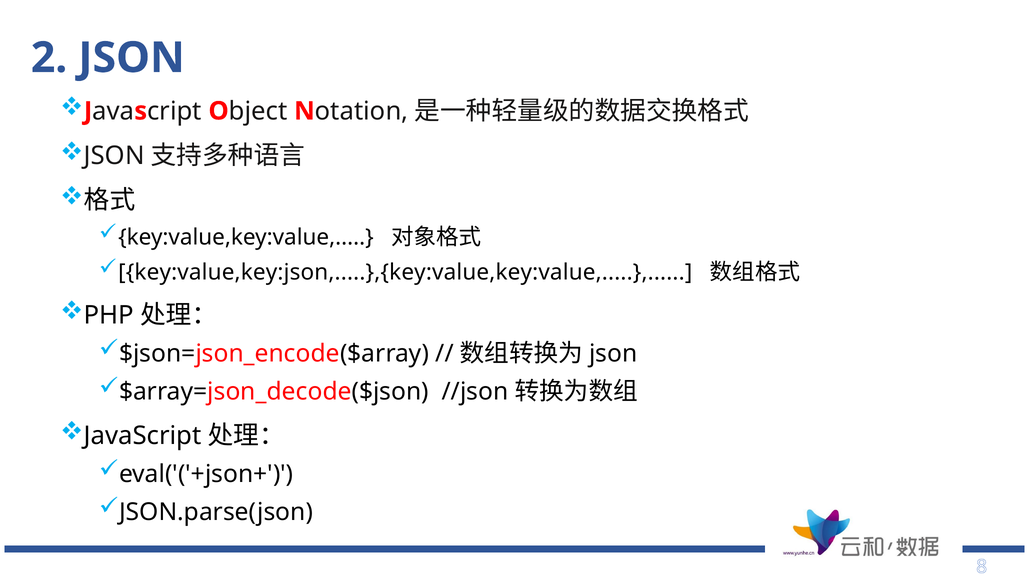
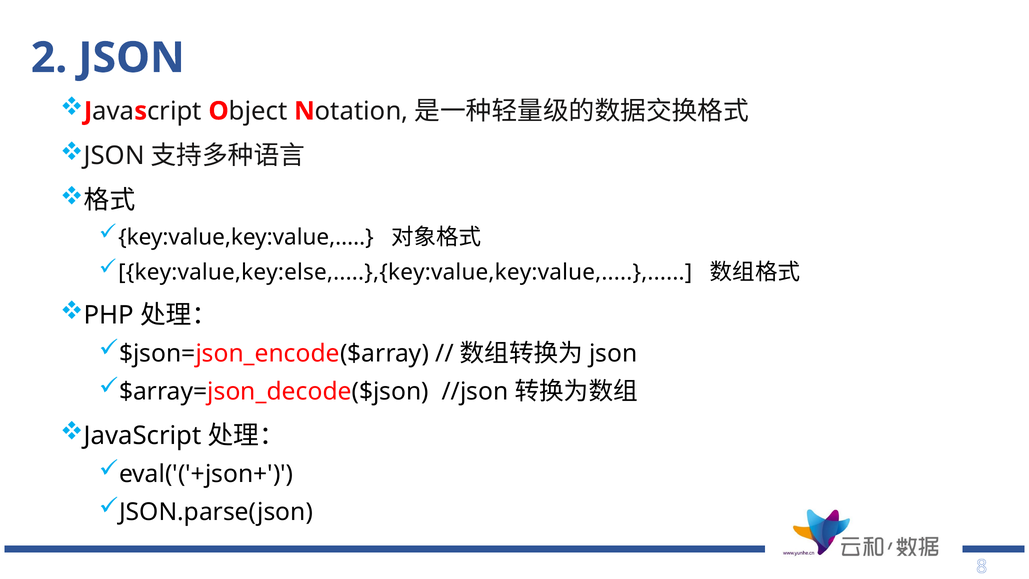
key:value,key:json,.....},{key:value,key:value: key:value,key:json,.....},{key:value,key:value -> key:value,key:else,.....},{key:value,key:value
